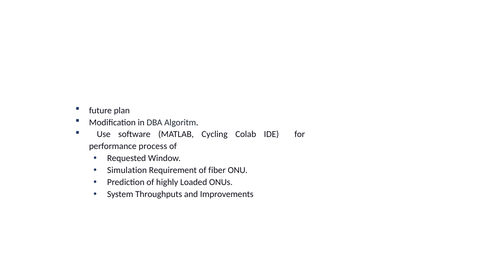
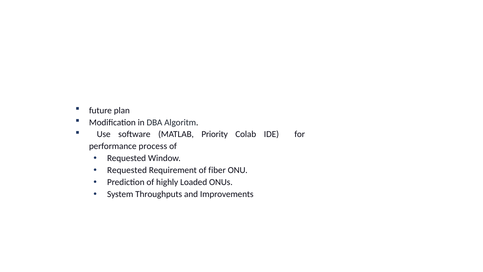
Cycling: Cycling -> Priority
Simulation at (127, 170): Simulation -> Requested
